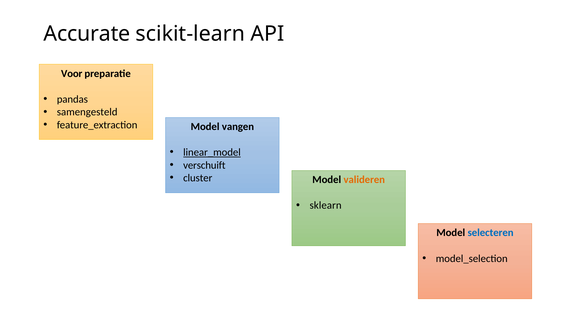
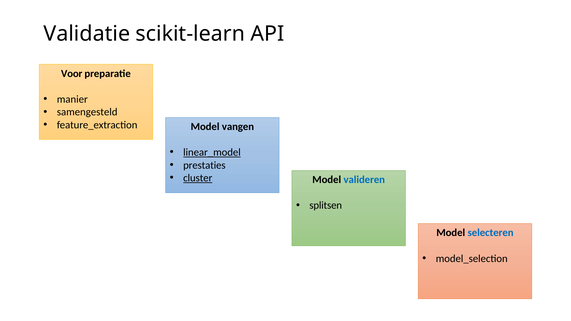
Accurate: Accurate -> Validatie
pandas: pandas -> manier
verschuift: verschuift -> prestaties
cluster underline: none -> present
valideren colour: orange -> blue
sklearn: sklearn -> splitsen
